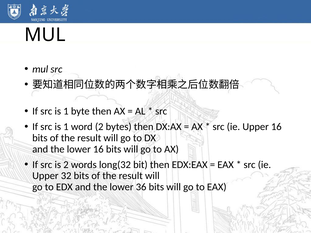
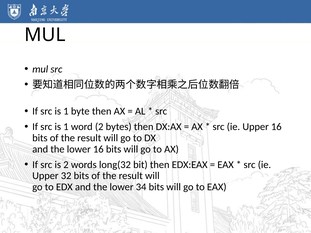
36: 36 -> 34
